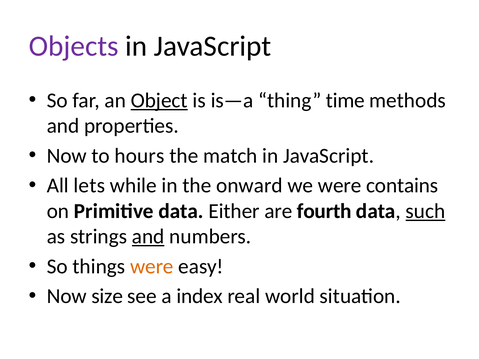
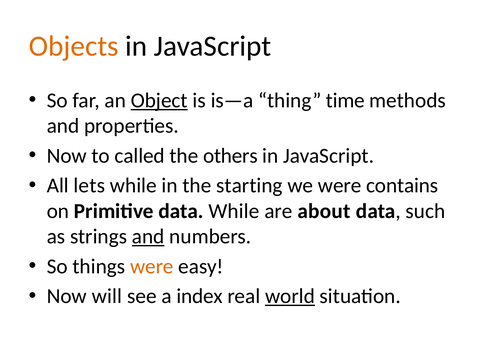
Objects colour: purple -> orange
hours: hours -> called
match: match -> others
onward: onward -> starting
data Either: Either -> While
fourth: fourth -> about
such underline: present -> none
size: size -> will
world underline: none -> present
